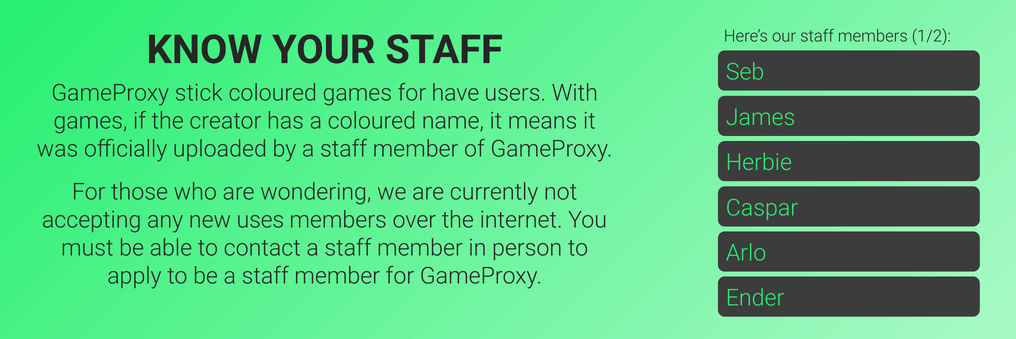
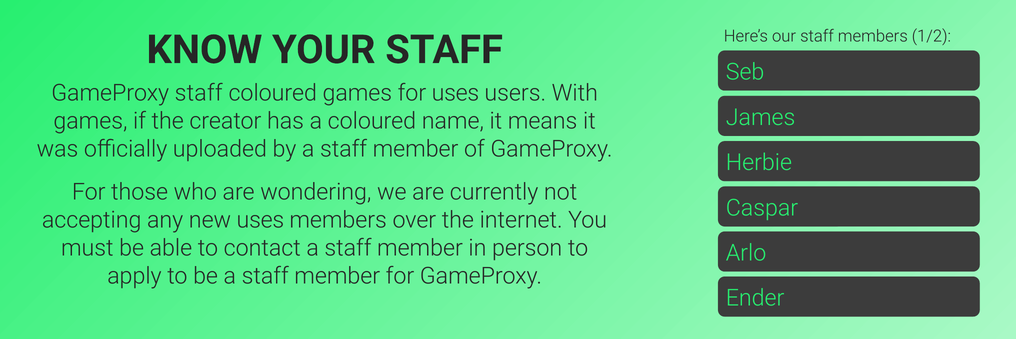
GameProxy stick: stick -> staff
for have: have -> uses
